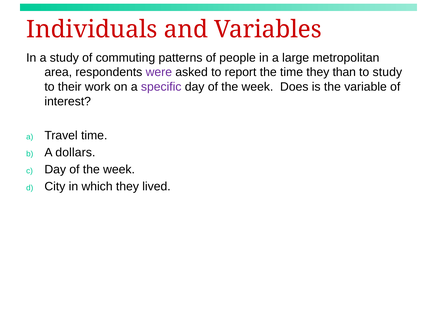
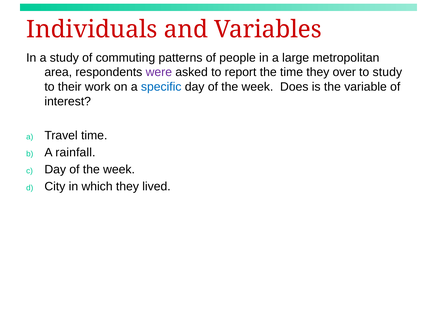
than: than -> over
specific colour: purple -> blue
dollars: dollars -> rainfall
